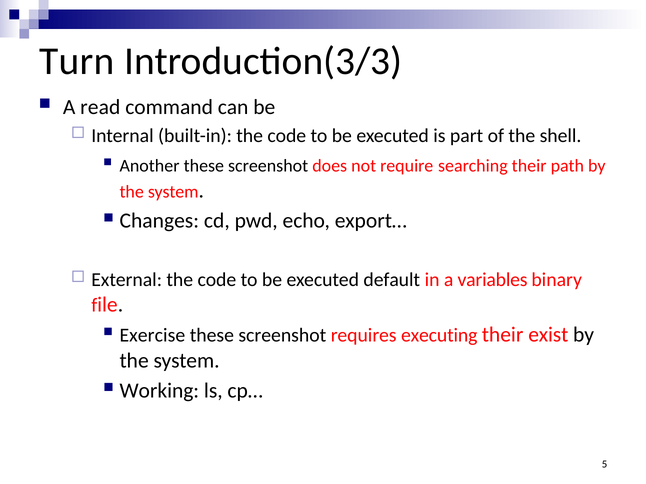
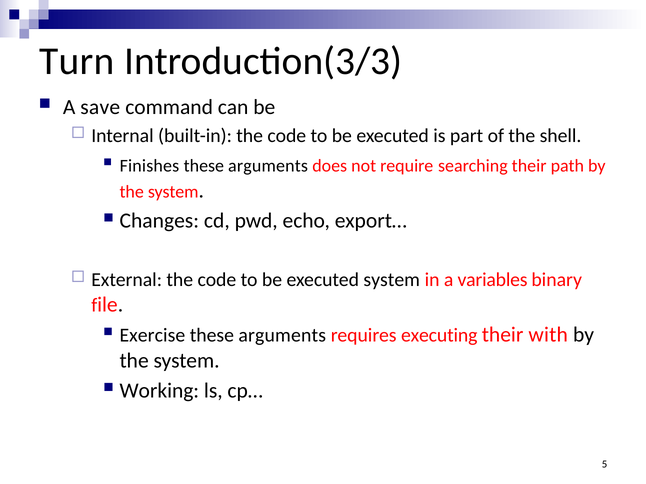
read: read -> save
Another: Another -> Finishes
screenshot at (268, 166): screenshot -> arguments
executed default: default -> system
screenshot at (282, 336): screenshot -> arguments
exist: exist -> with
